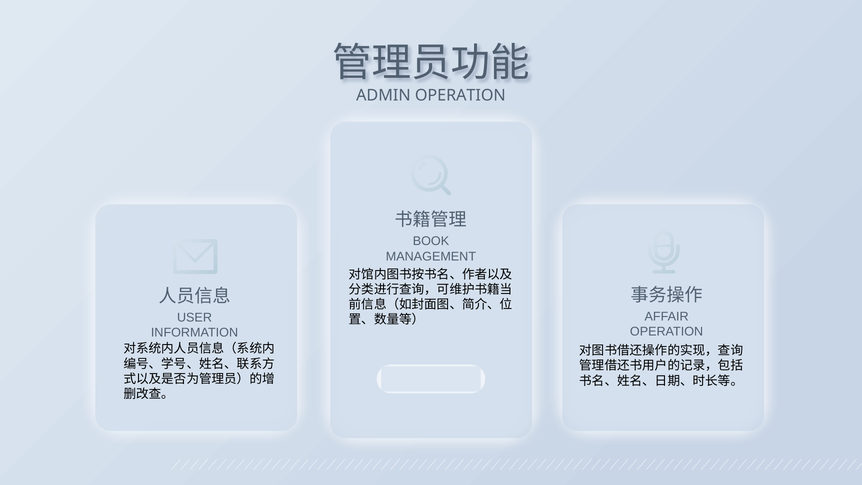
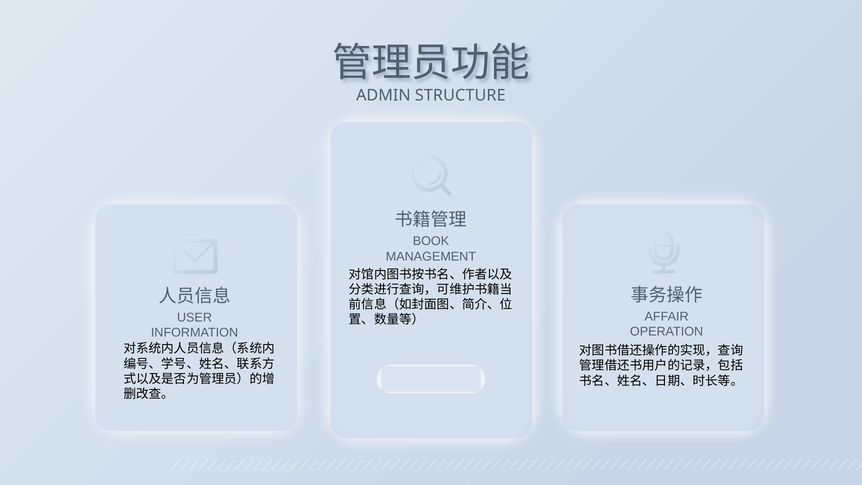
ADMIN OPERATION: OPERATION -> STRUCTURE
